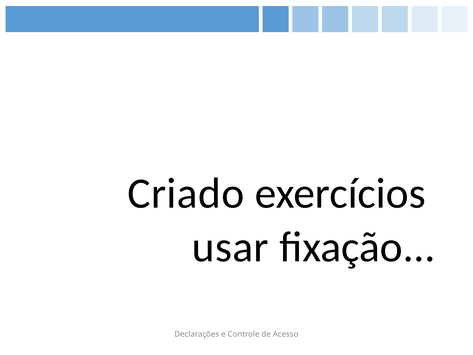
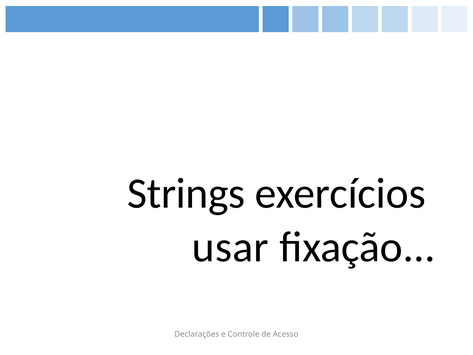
Criado: Criado -> Strings
